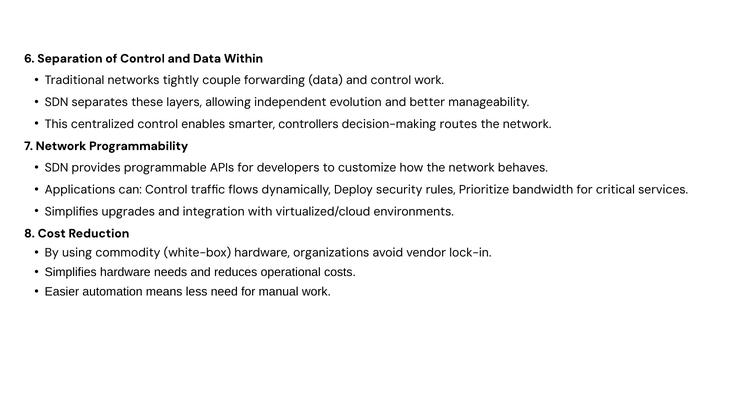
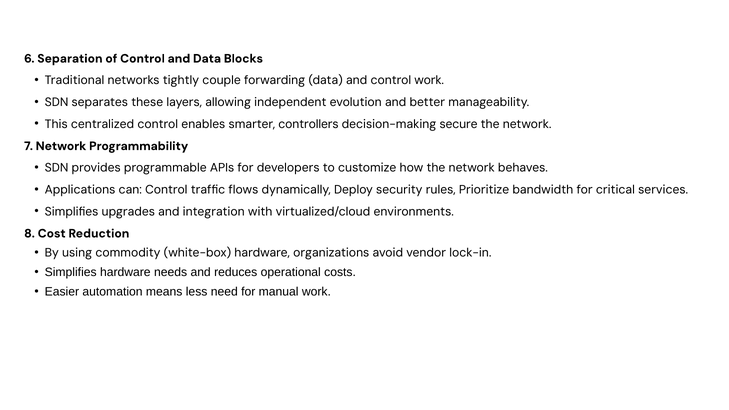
Within: Within -> Blocks
routes: routes -> secure
